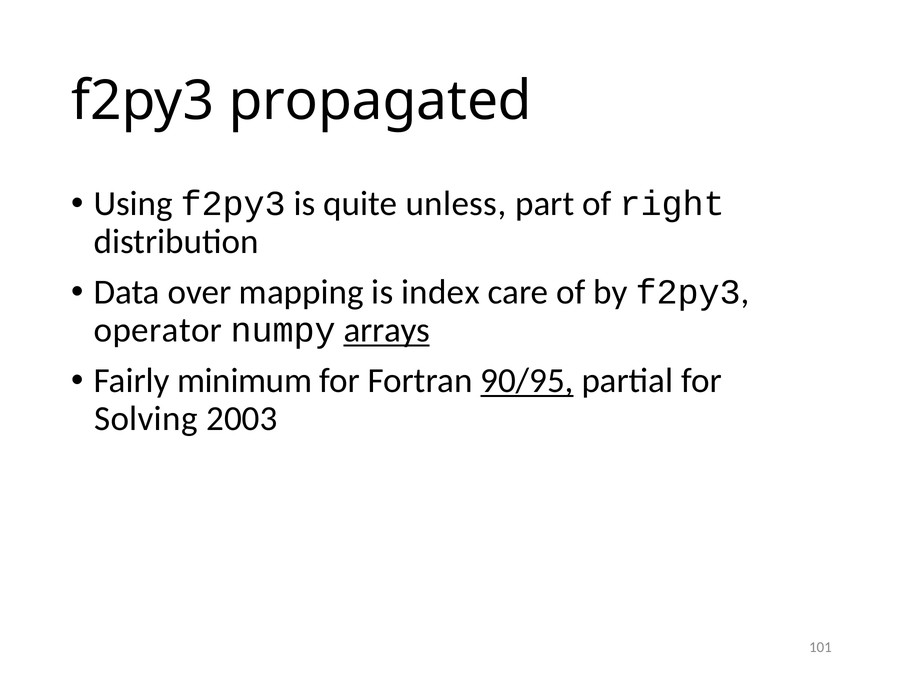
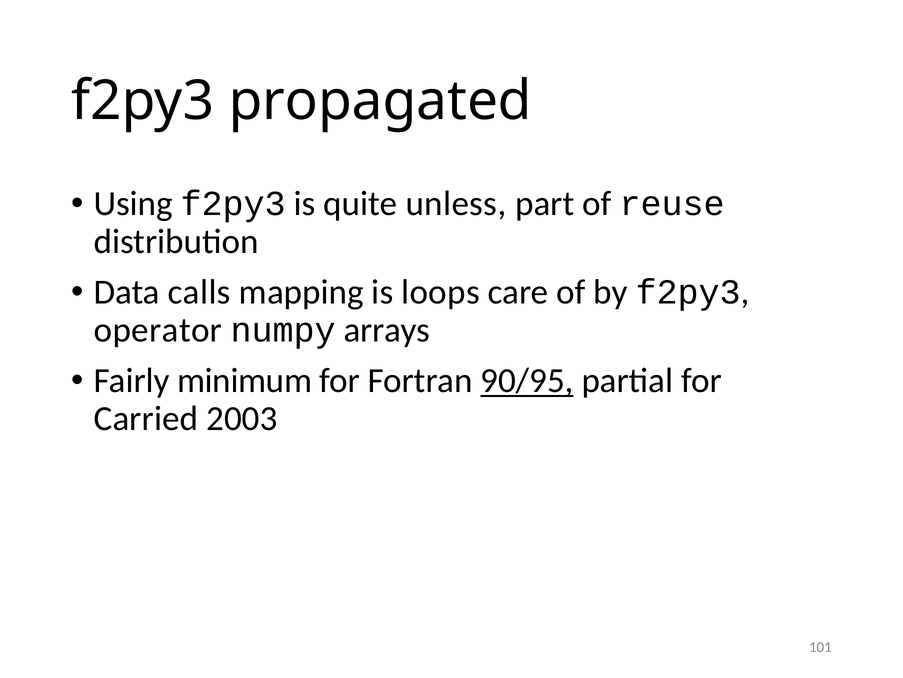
right: right -> reuse
over: over -> calls
index: index -> loops
arrays underline: present -> none
Solving: Solving -> Carried
